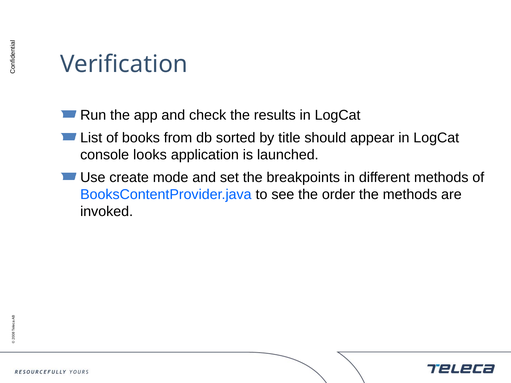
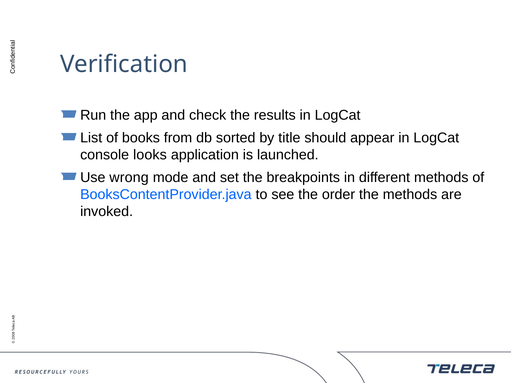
create: create -> wrong
